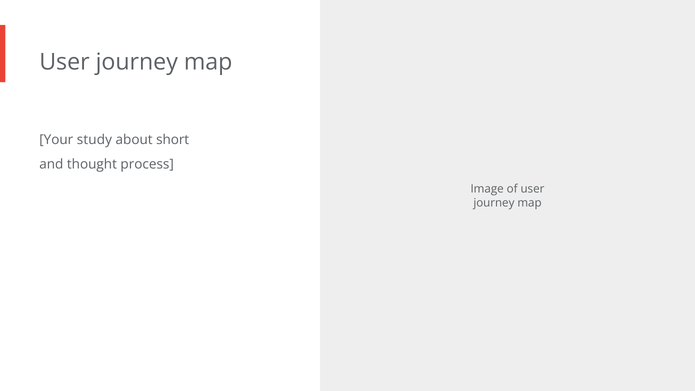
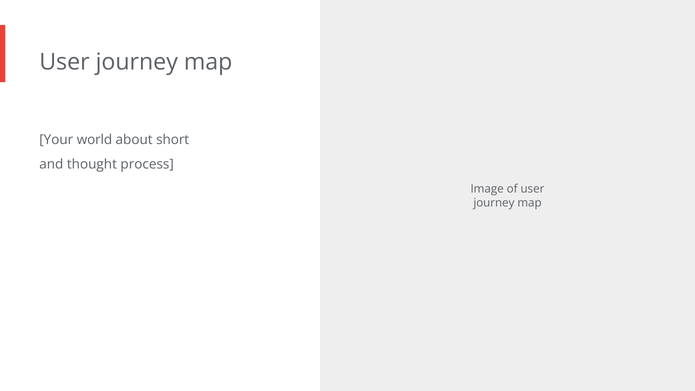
study: study -> world
